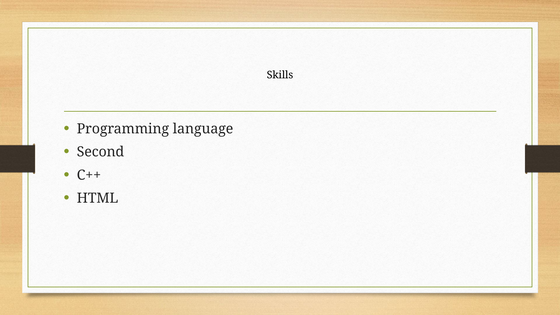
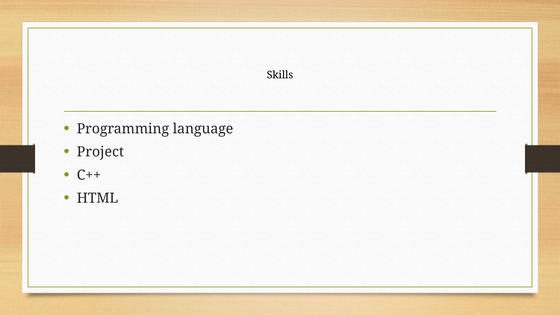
Second: Second -> Project
